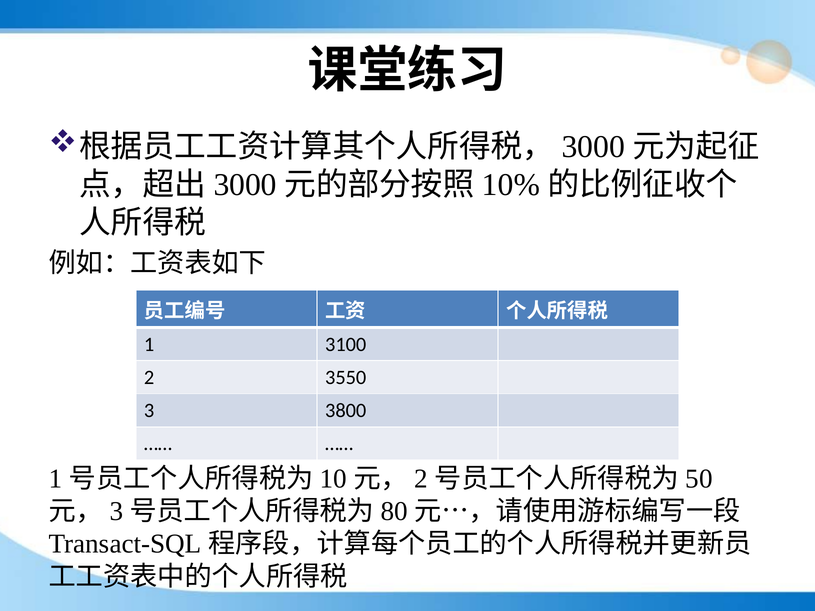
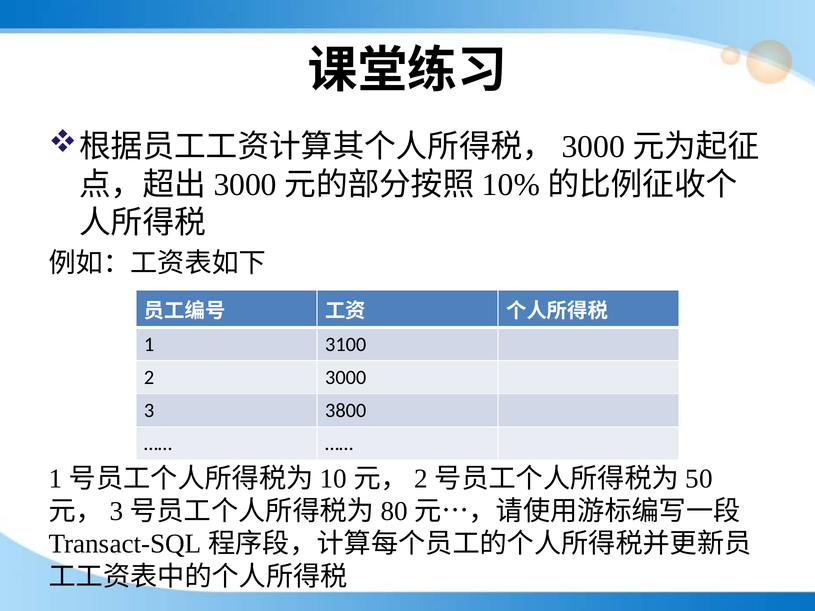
2 3550: 3550 -> 3000
